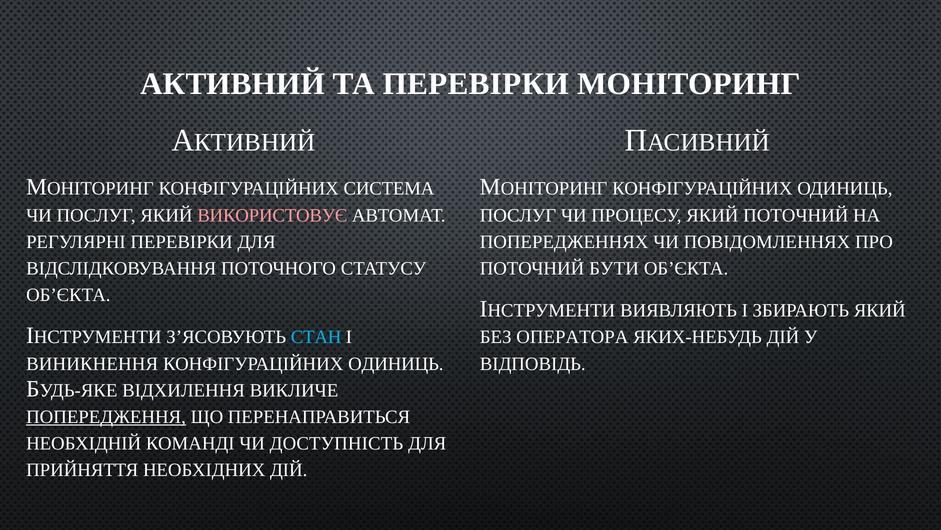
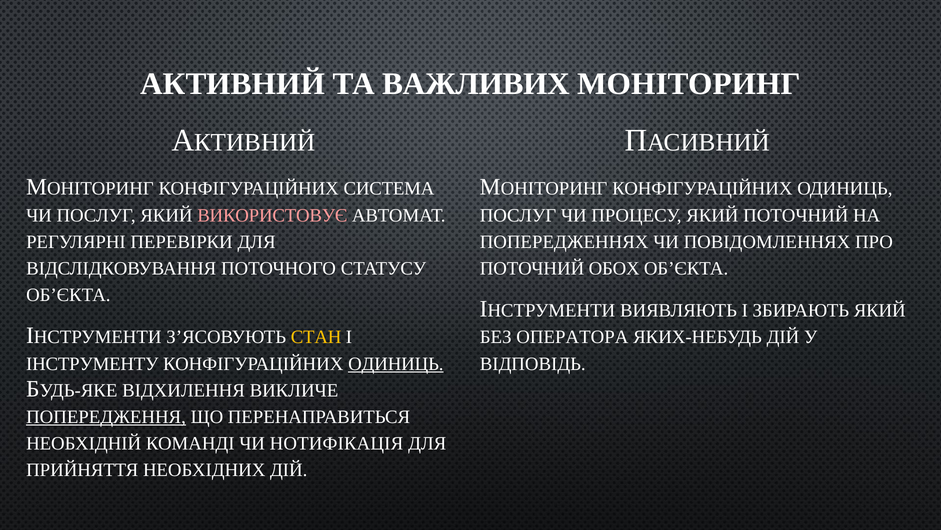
ТА ПЕРЕВІРКИ: ПЕРЕВІРКИ -> ВАЖЛИВИХ
БУТИ: БУТИ -> ОБОХ
СТАН colour: light blue -> yellow
ВИНИКНЕННЯ: ВИНИКНЕННЯ -> ІНСТРУМЕНТУ
ОДИНИЦЬ at (396, 363) underline: none -> present
ДОСТУПНІСТЬ: ДОСТУПНІСТЬ -> НОТИФІКАЦІЯ
